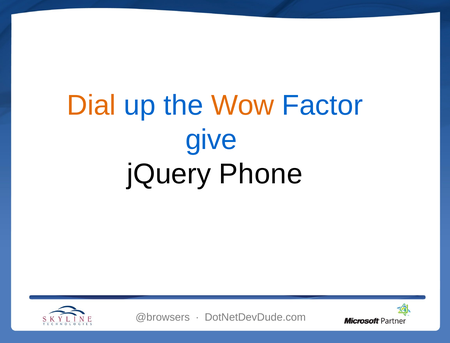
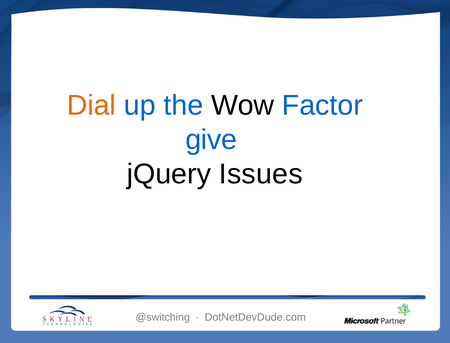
Wow colour: orange -> black
Phone: Phone -> Issues
@browsers: @browsers -> @switching
